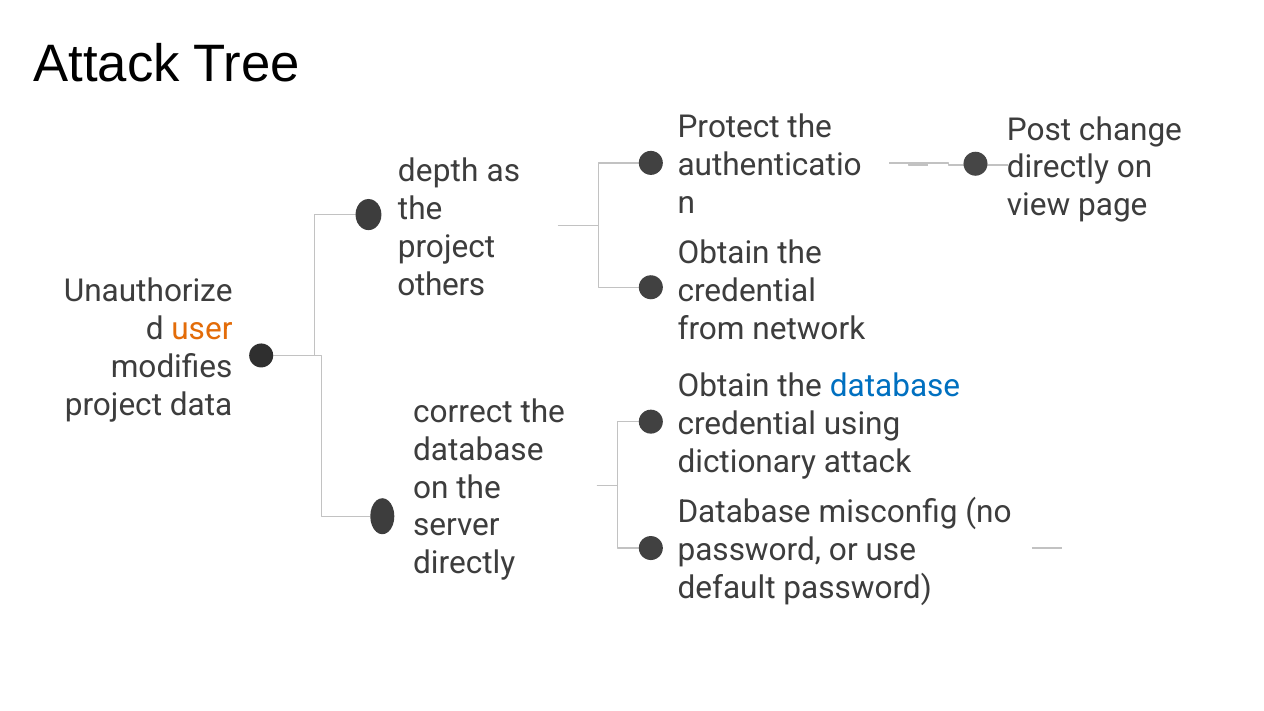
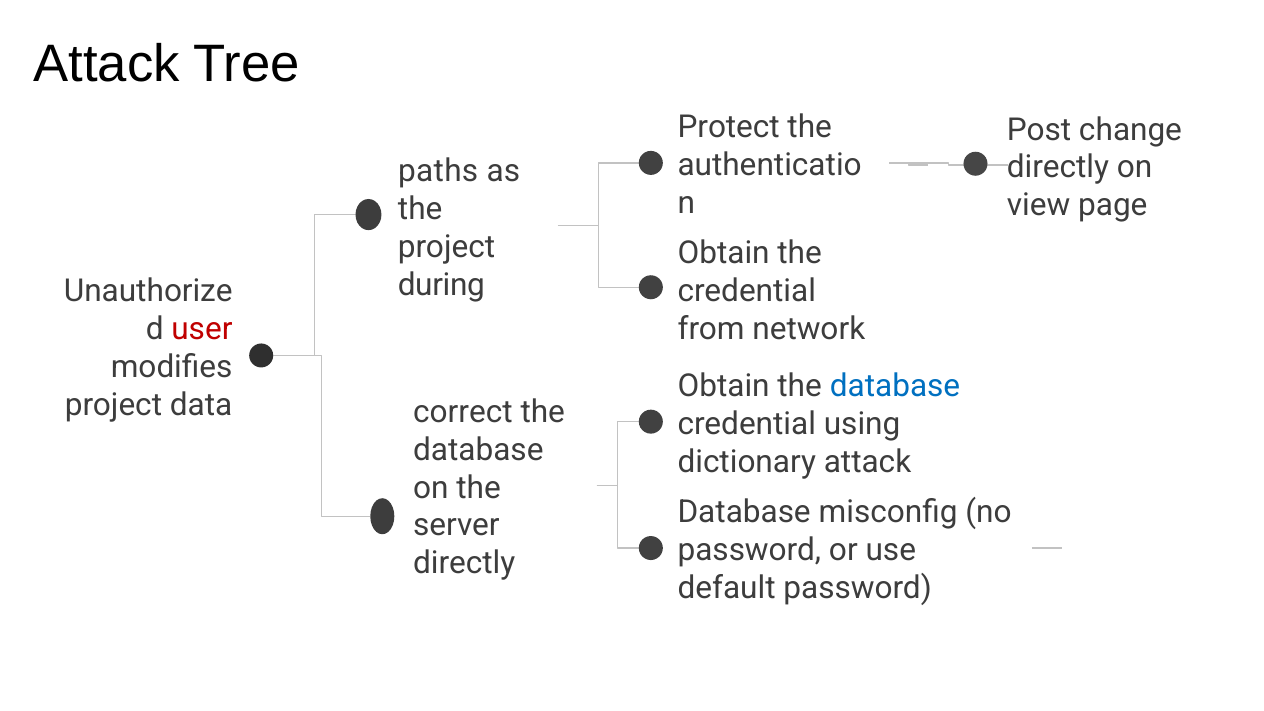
depth: depth -> paths
others: others -> during
user colour: orange -> red
